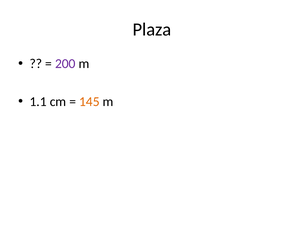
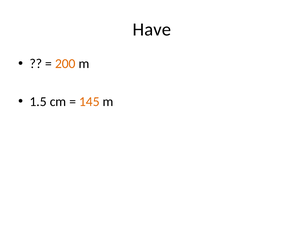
Plaza: Plaza -> Have
200 colour: purple -> orange
1.1: 1.1 -> 1.5
